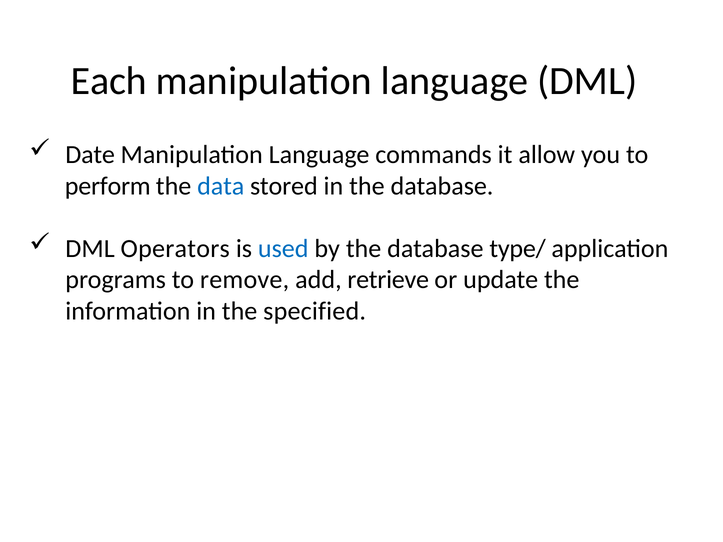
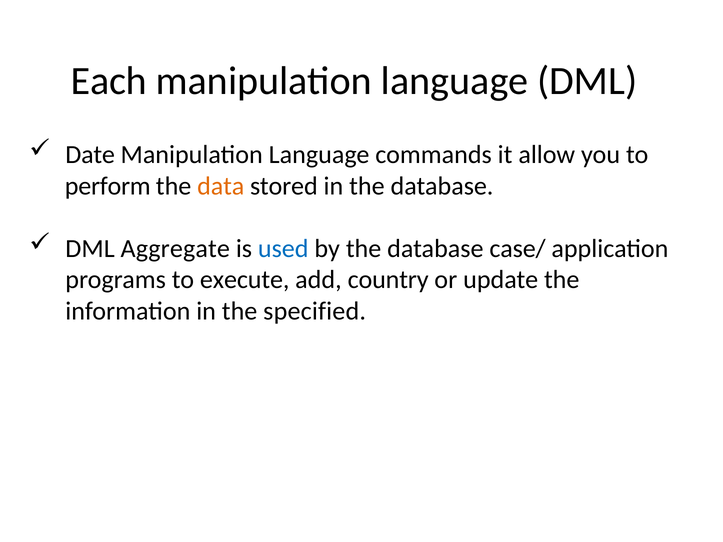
data colour: blue -> orange
Operators: Operators -> Aggregate
type/: type/ -> case/
remove: remove -> execute
retrieve: retrieve -> country
